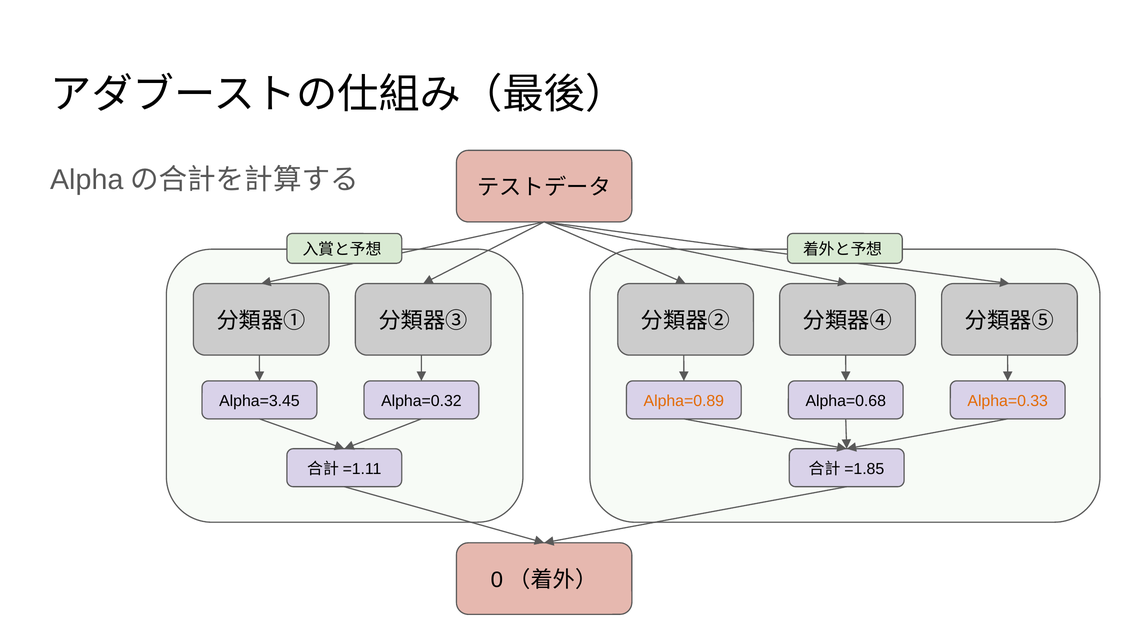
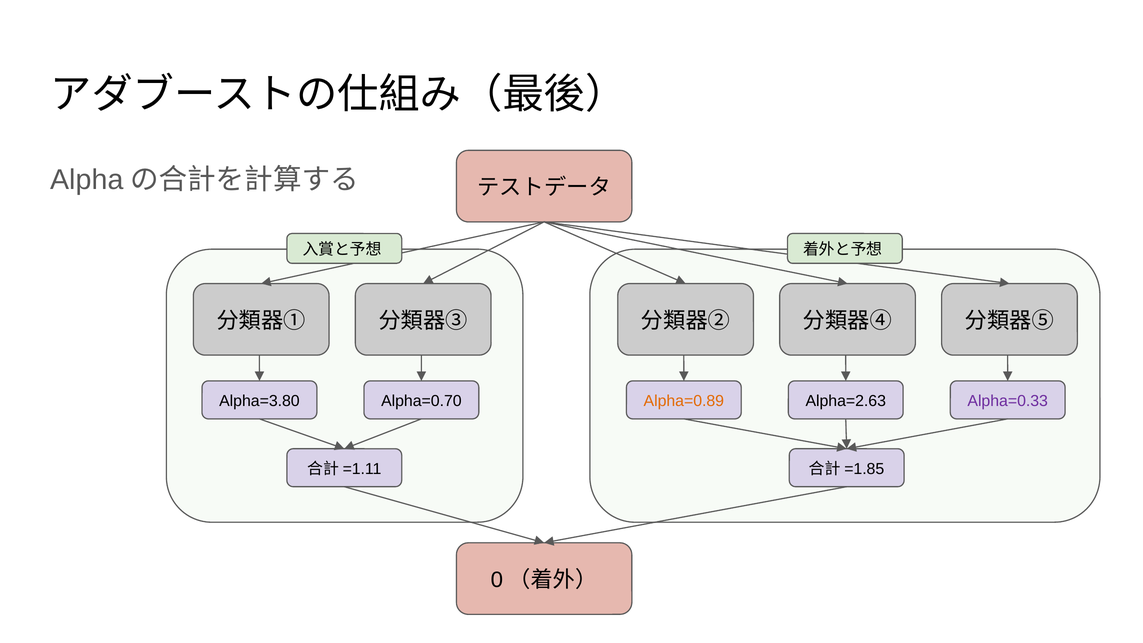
Alpha=3.45: Alpha=3.45 -> Alpha=3.80
Alpha=0.32: Alpha=0.32 -> Alpha=0.70
Alpha=0.68: Alpha=0.68 -> Alpha=2.63
Alpha=0.33 colour: orange -> purple
